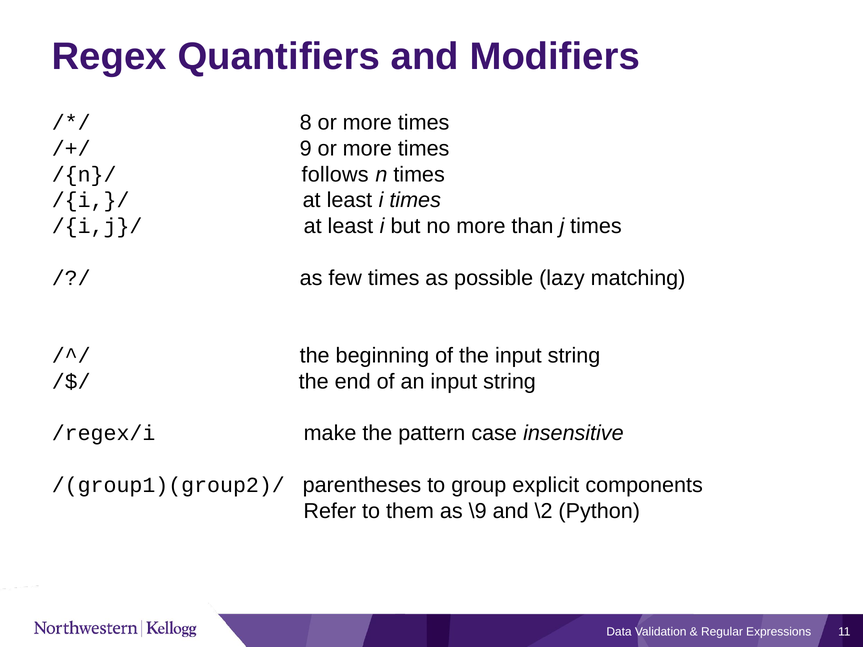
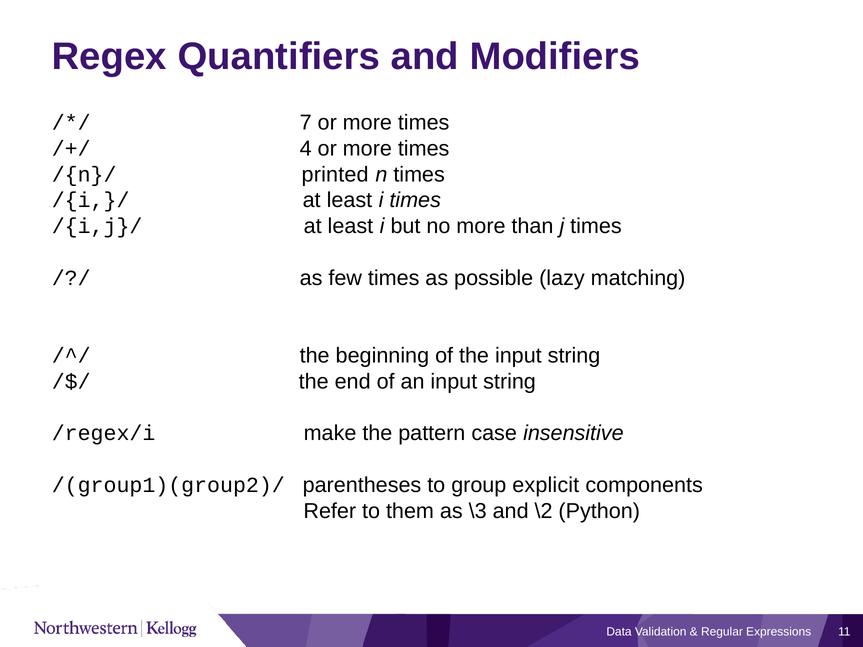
8: 8 -> 7
9: 9 -> 4
follows: follows -> printed
\9: \9 -> \3
